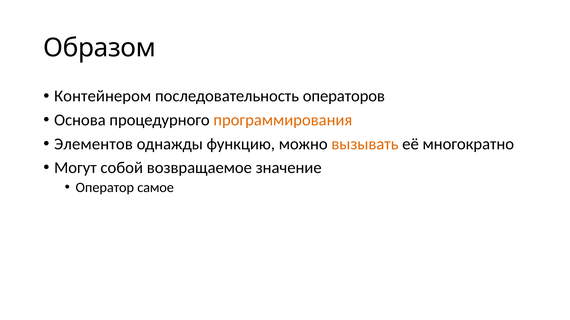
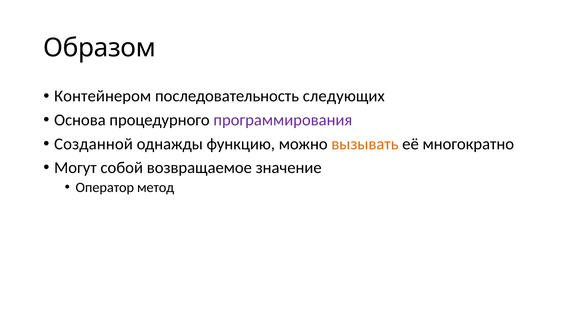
операторов: операторов -> следующих
программирования colour: orange -> purple
Элементов: Элементов -> Созданной
самое: самое -> метод
